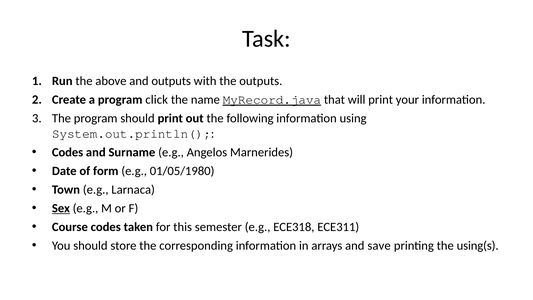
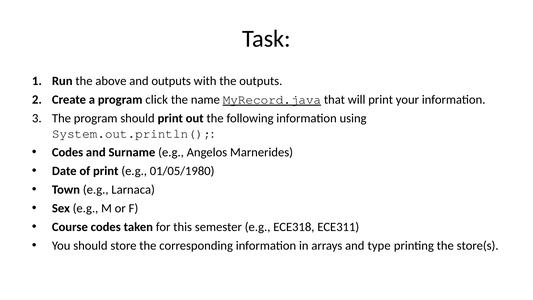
of form: form -> print
Sex underline: present -> none
save: save -> type
using(s: using(s -> store(s
